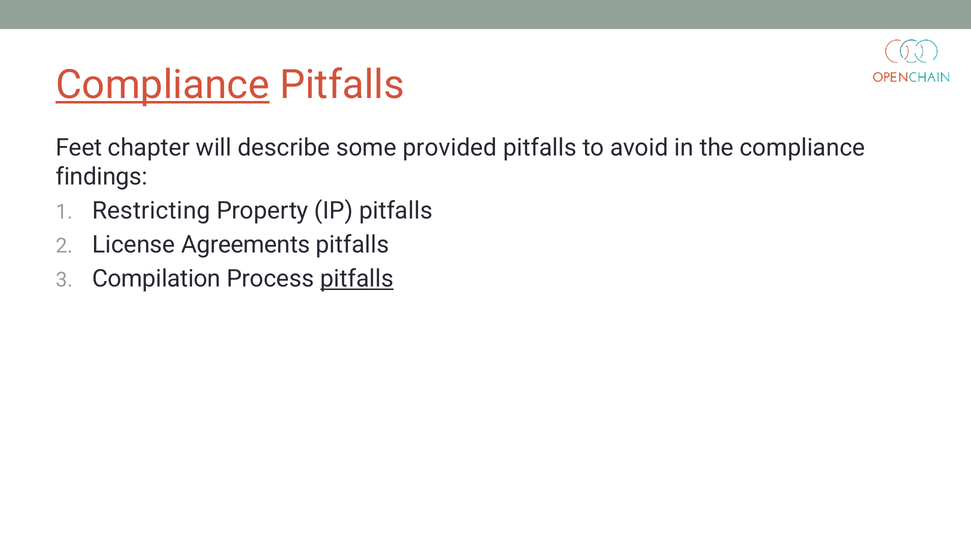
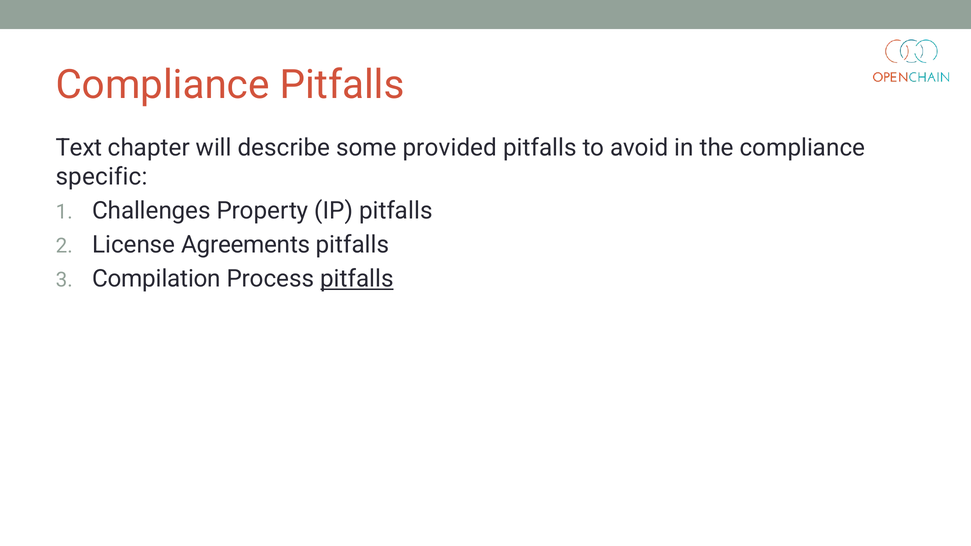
Compliance at (163, 85) underline: present -> none
Feet: Feet -> Text
findings: findings -> specific
Restricting: Restricting -> Challenges
